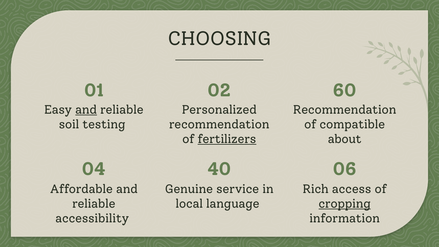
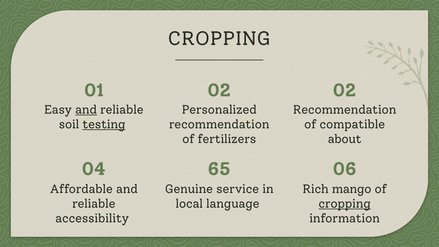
CHOOSING at (220, 39): CHOOSING -> CROPPING
02 60: 60 -> 02
testing underline: none -> present
fertilizers underline: present -> none
40: 40 -> 65
access: access -> mango
